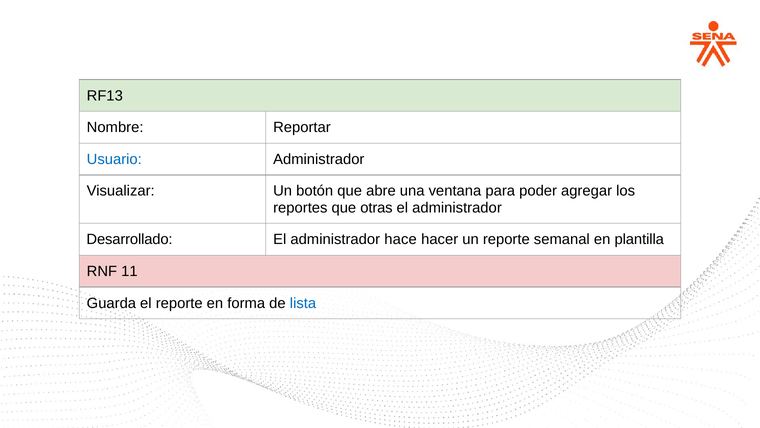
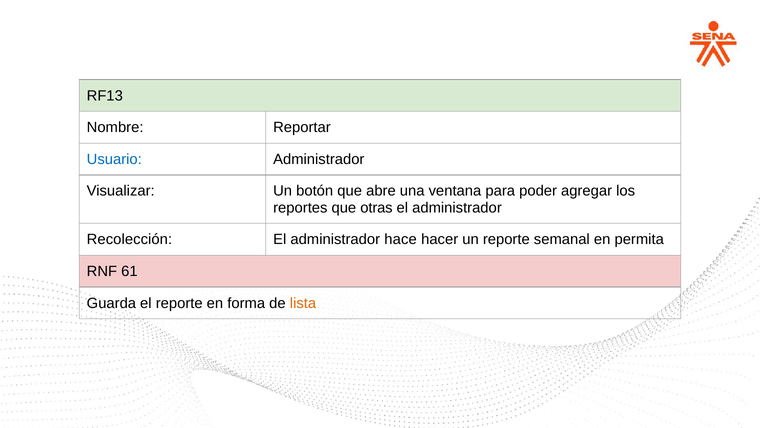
Desarrollado: Desarrollado -> Recolección
plantilla: plantilla -> permita
11: 11 -> 61
lista colour: blue -> orange
